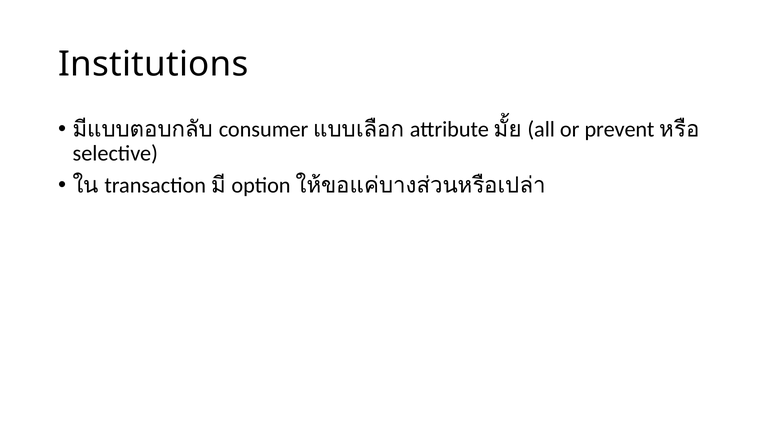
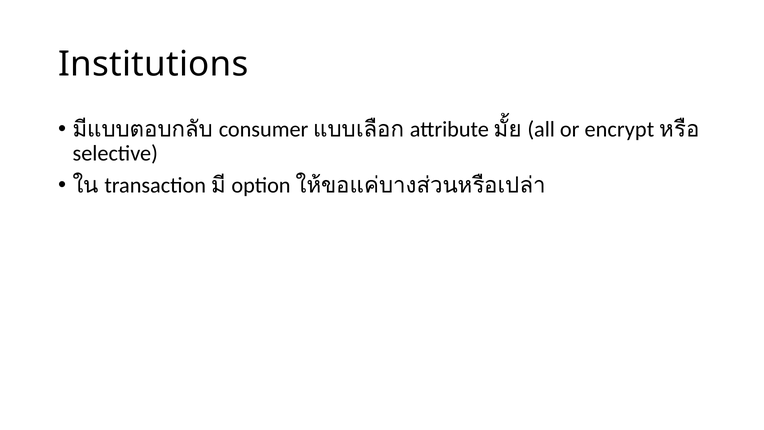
prevent: prevent -> encrypt
